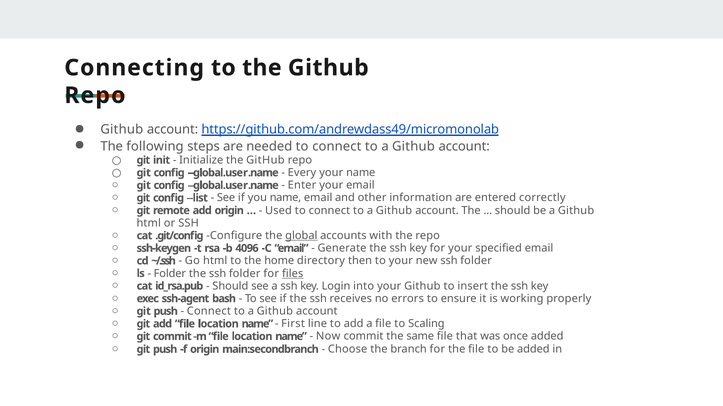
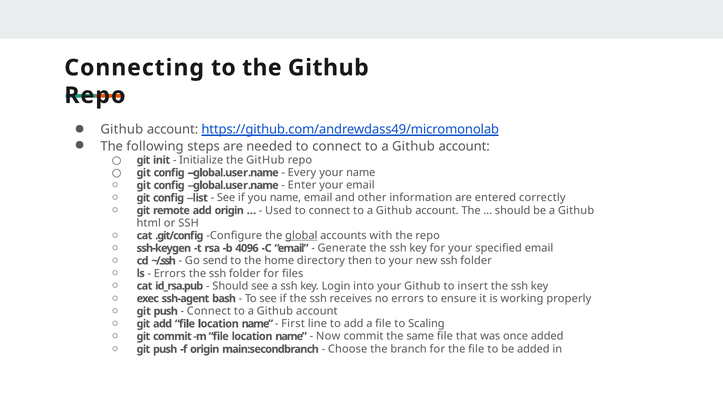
Go html: html -> send
Folder at (170, 274): Folder -> Errors
ﬁles underline: present -> none
